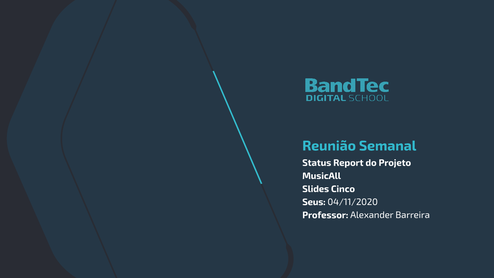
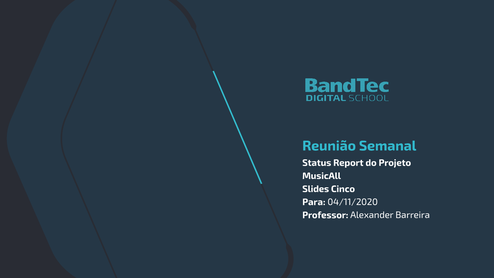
Seus: Seus -> Para
